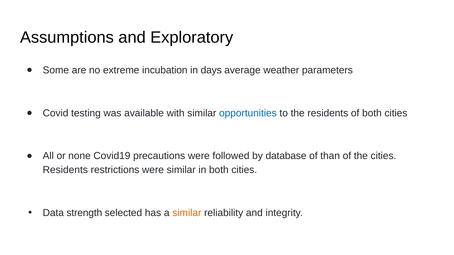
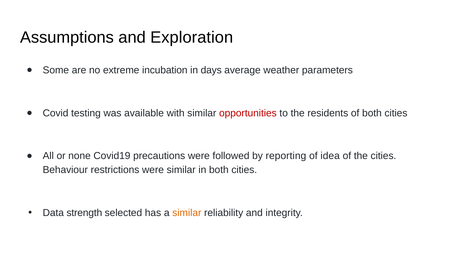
Exploratory: Exploratory -> Exploration
opportunities colour: blue -> red
database: database -> reporting
than: than -> idea
Residents at (65, 170): Residents -> Behaviour
